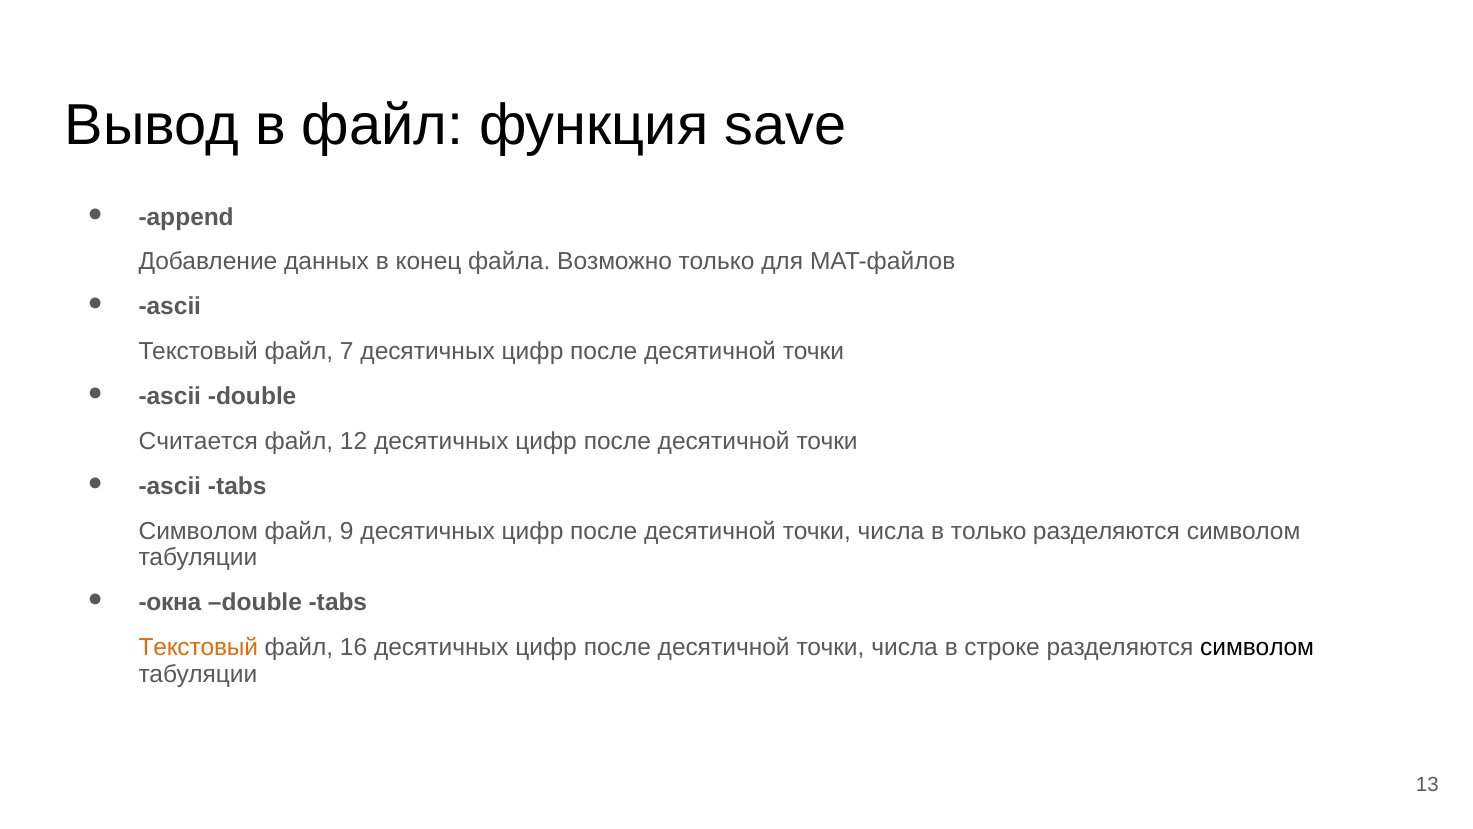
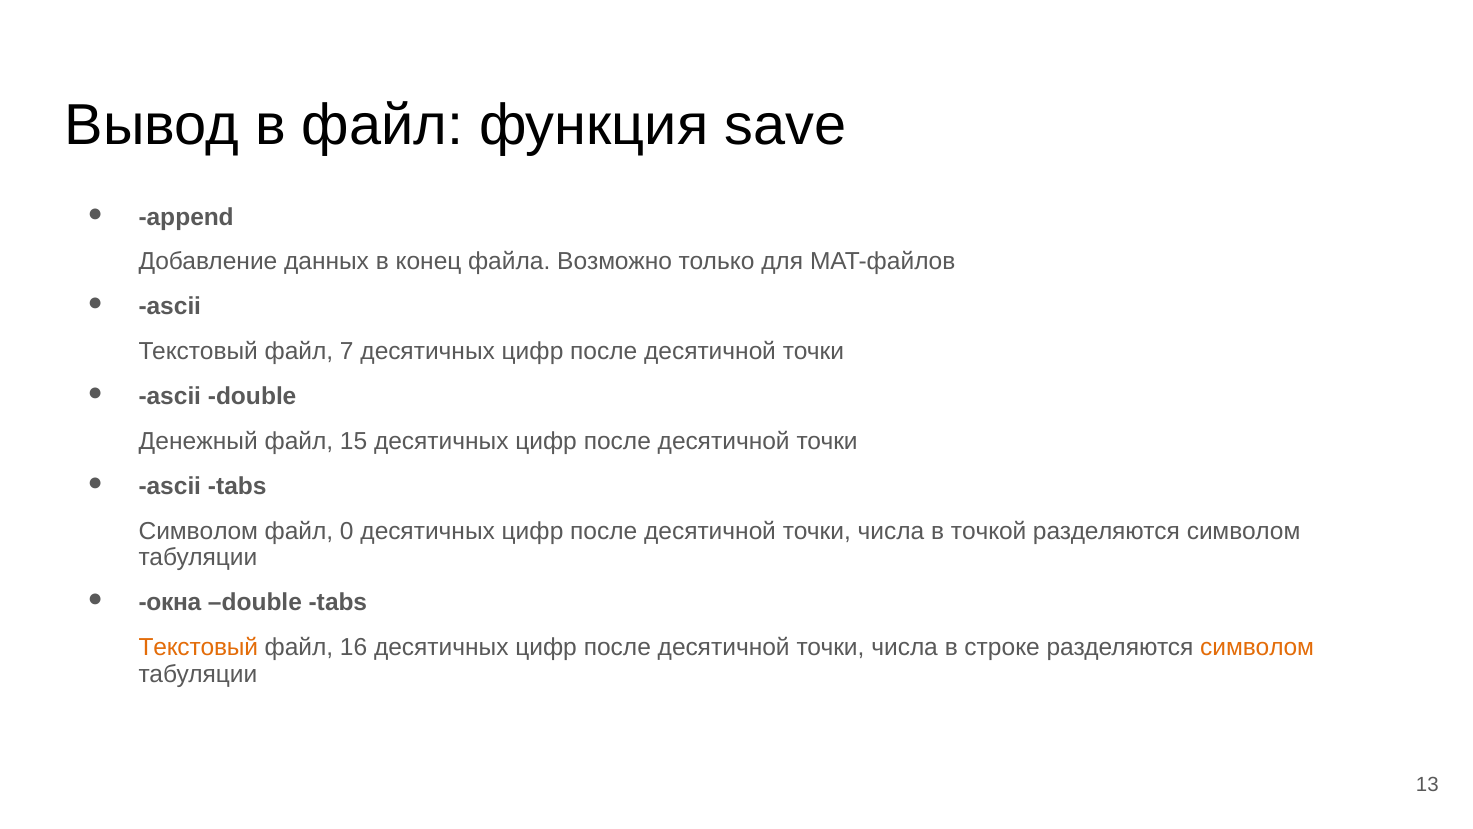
Считается: Считается -> Денежный
12: 12 -> 15
9: 9 -> 0
в только: только -> точкой
символом at (1257, 647) colour: black -> orange
